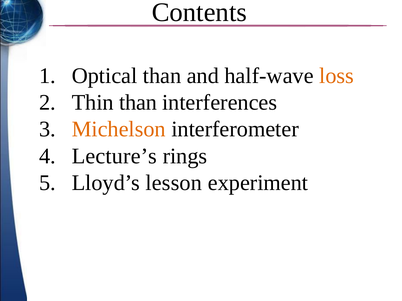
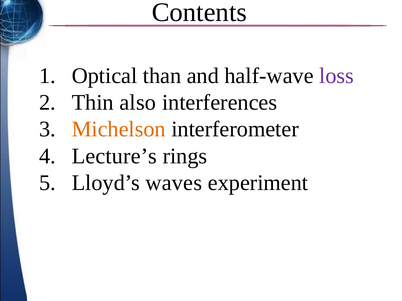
loss colour: orange -> purple
Thin than: than -> also
lesson: lesson -> waves
